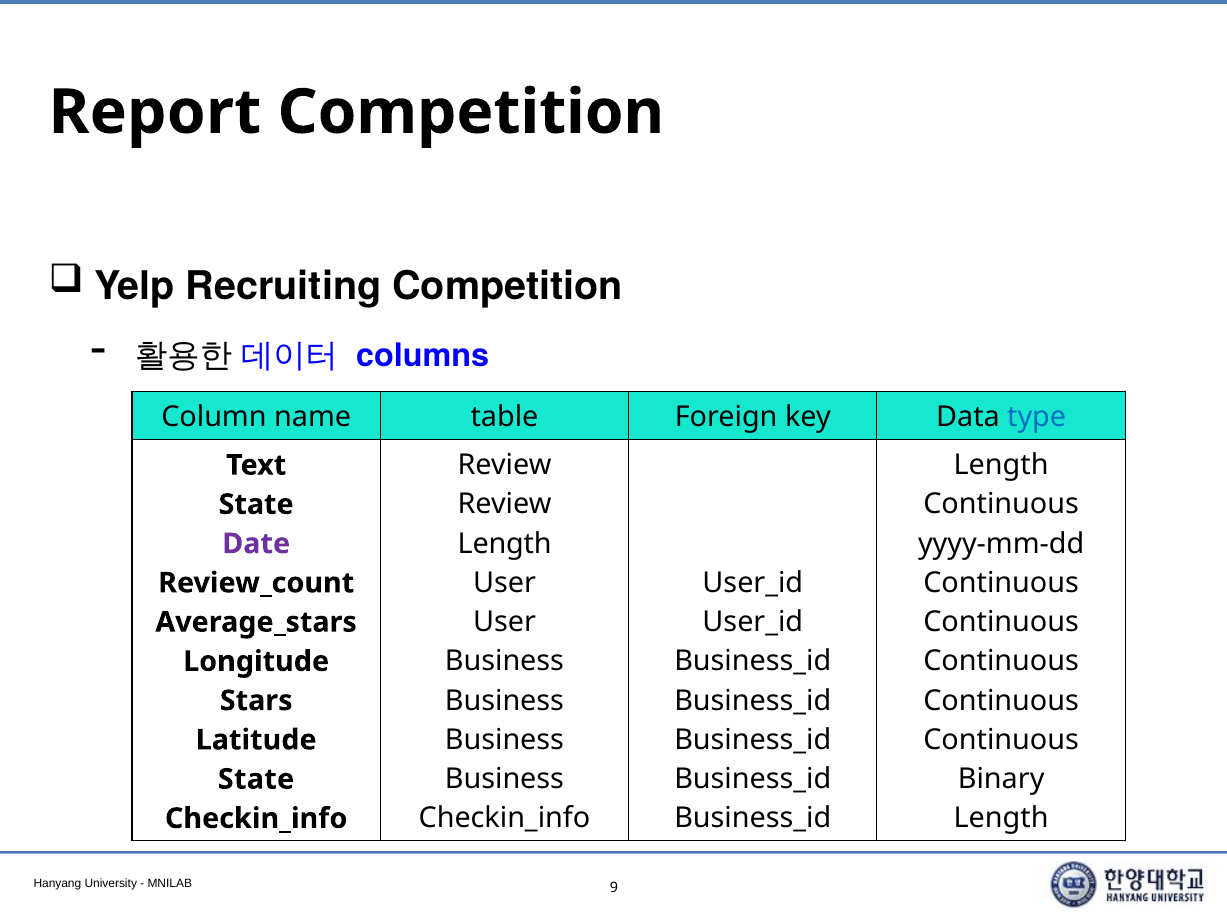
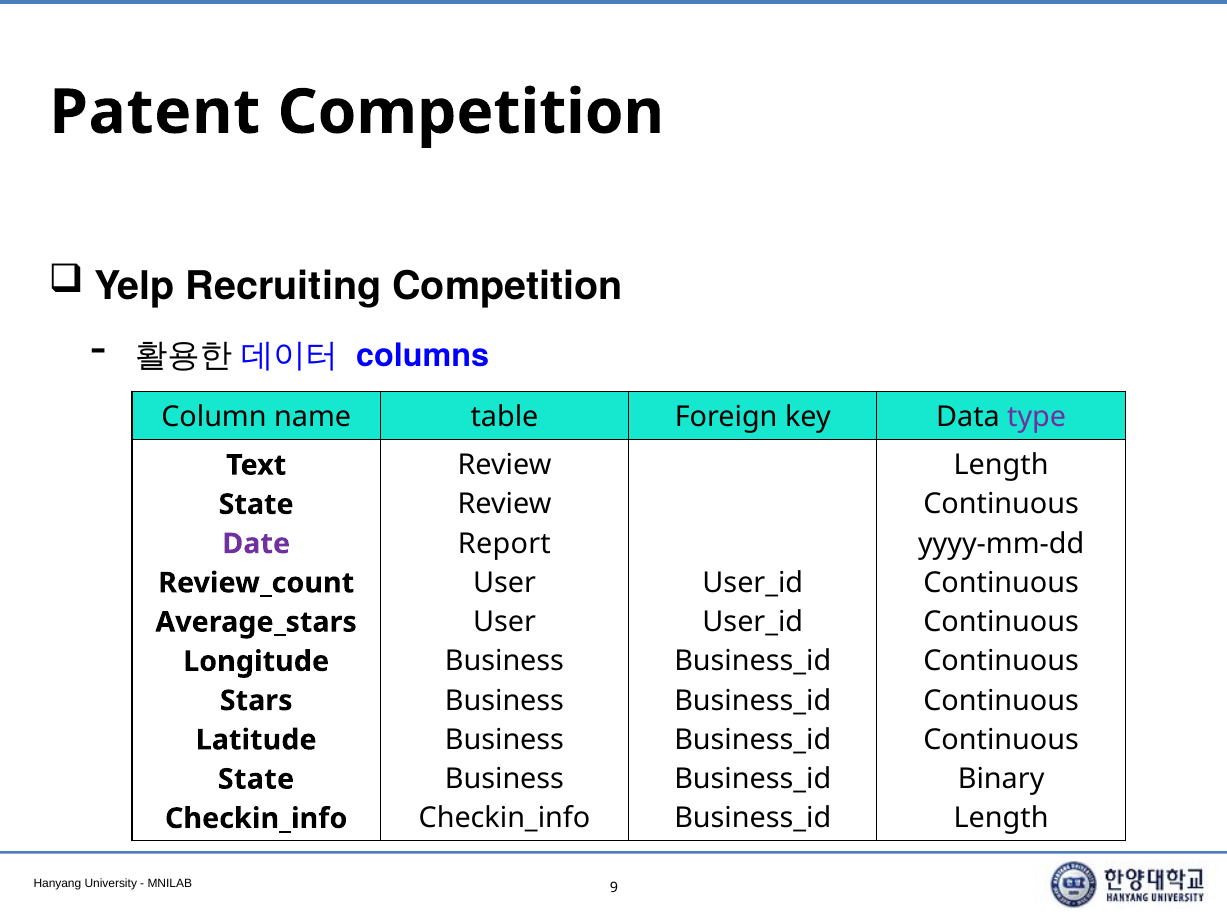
Report: Report -> Patent
type colour: blue -> purple
Length at (505, 544): Length -> Report
